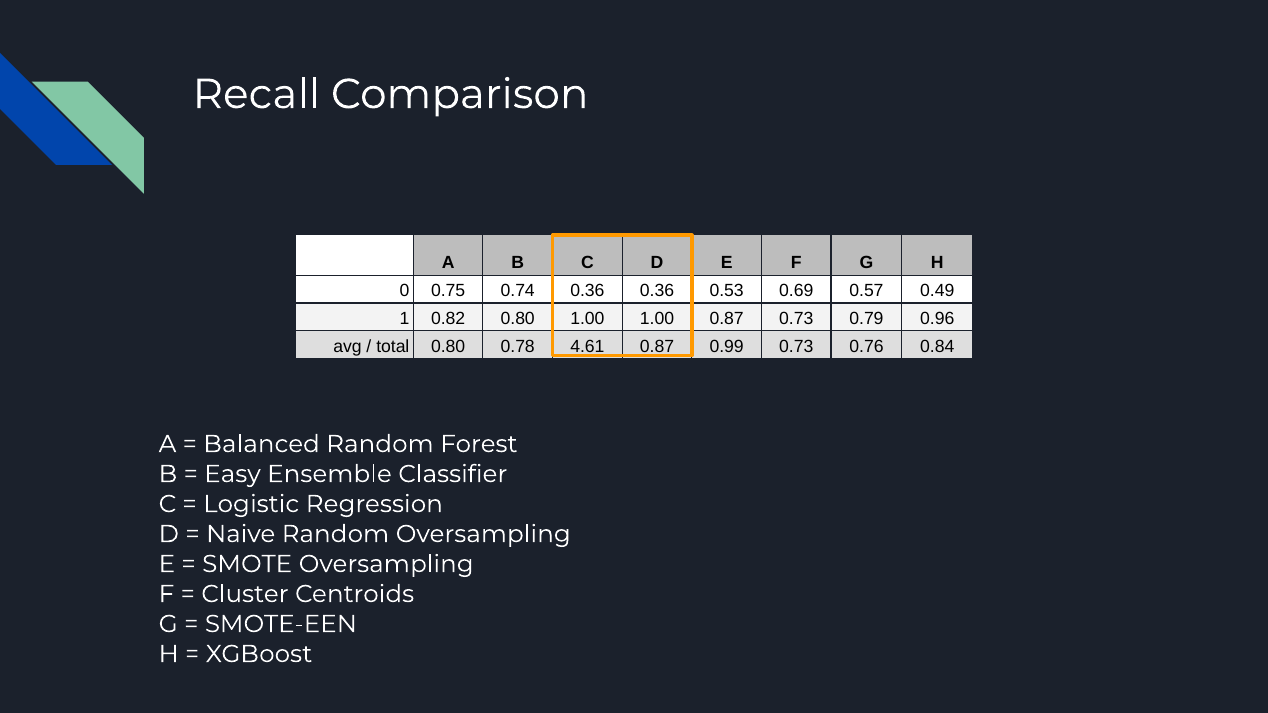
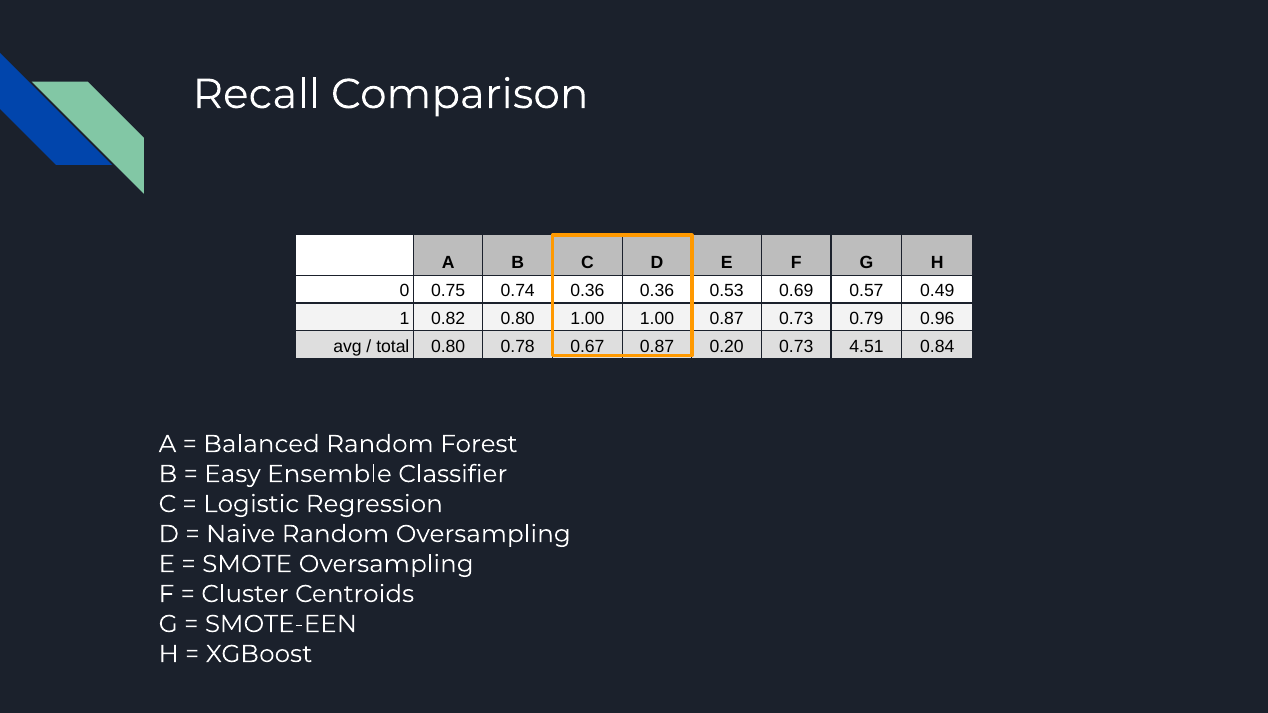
4.61: 4.61 -> 0.67
0.99: 0.99 -> 0.20
0.76: 0.76 -> 4.51
